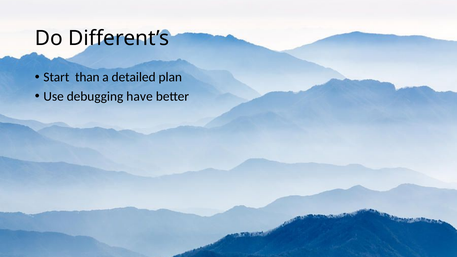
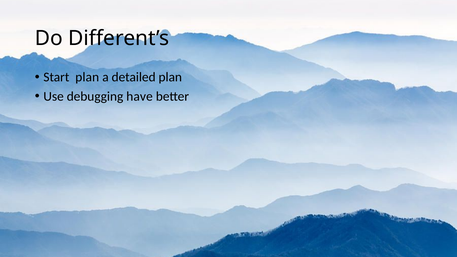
Start than: than -> plan
